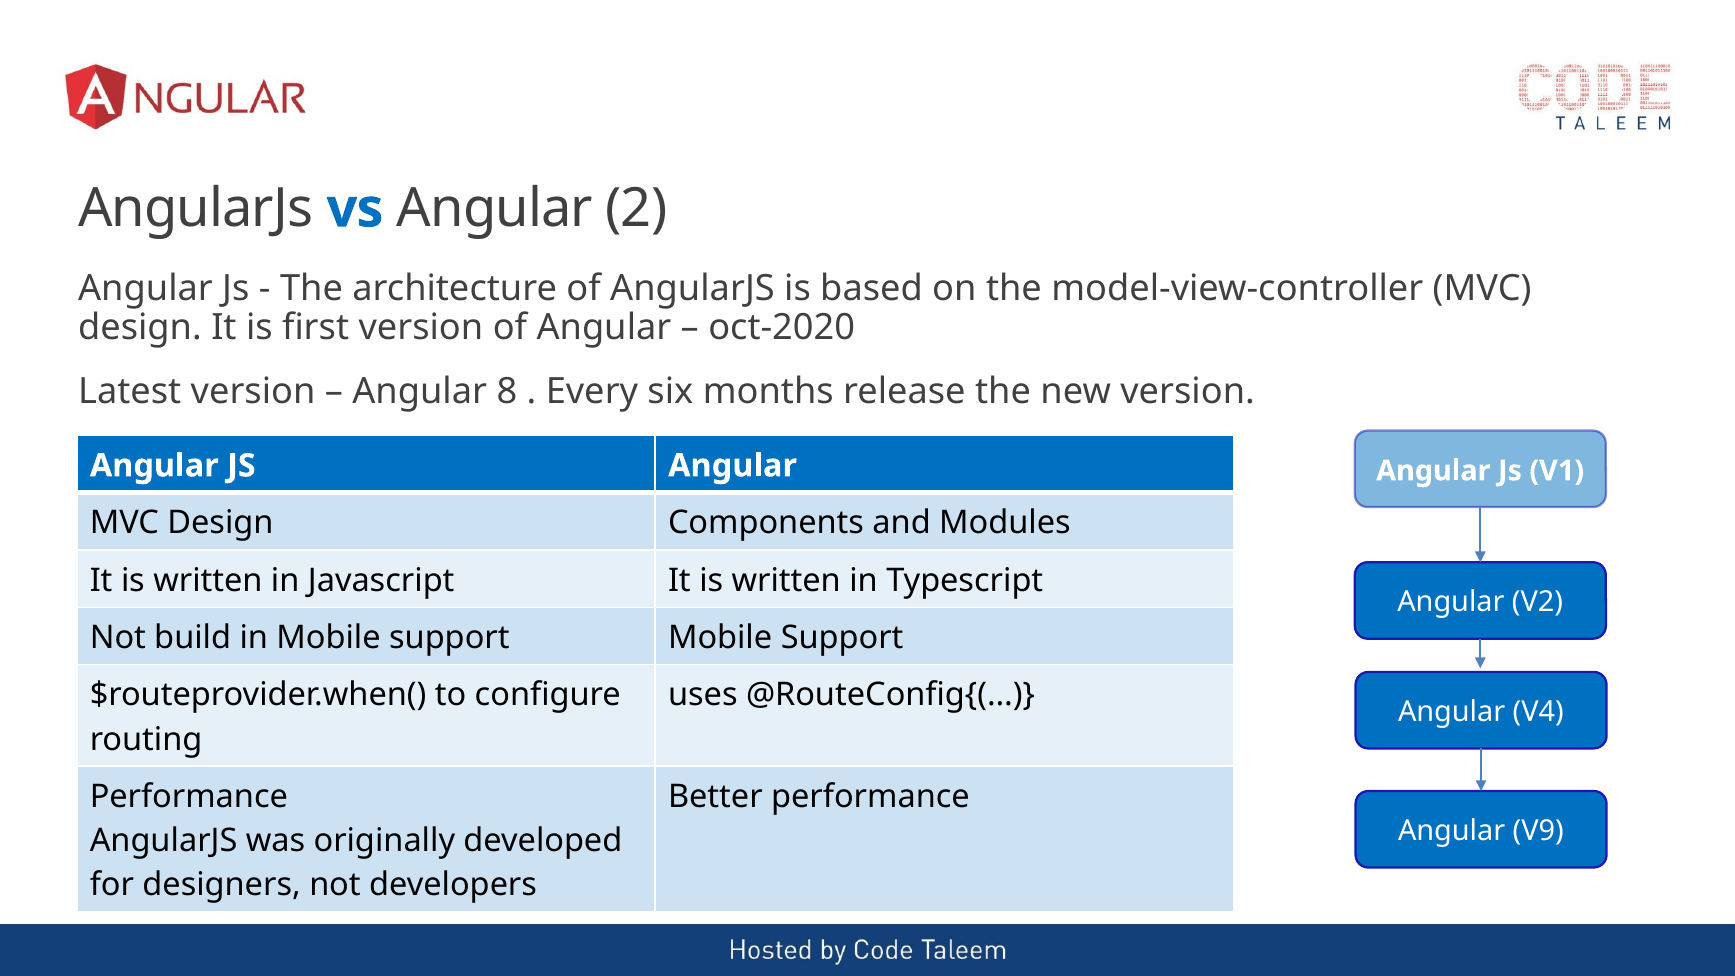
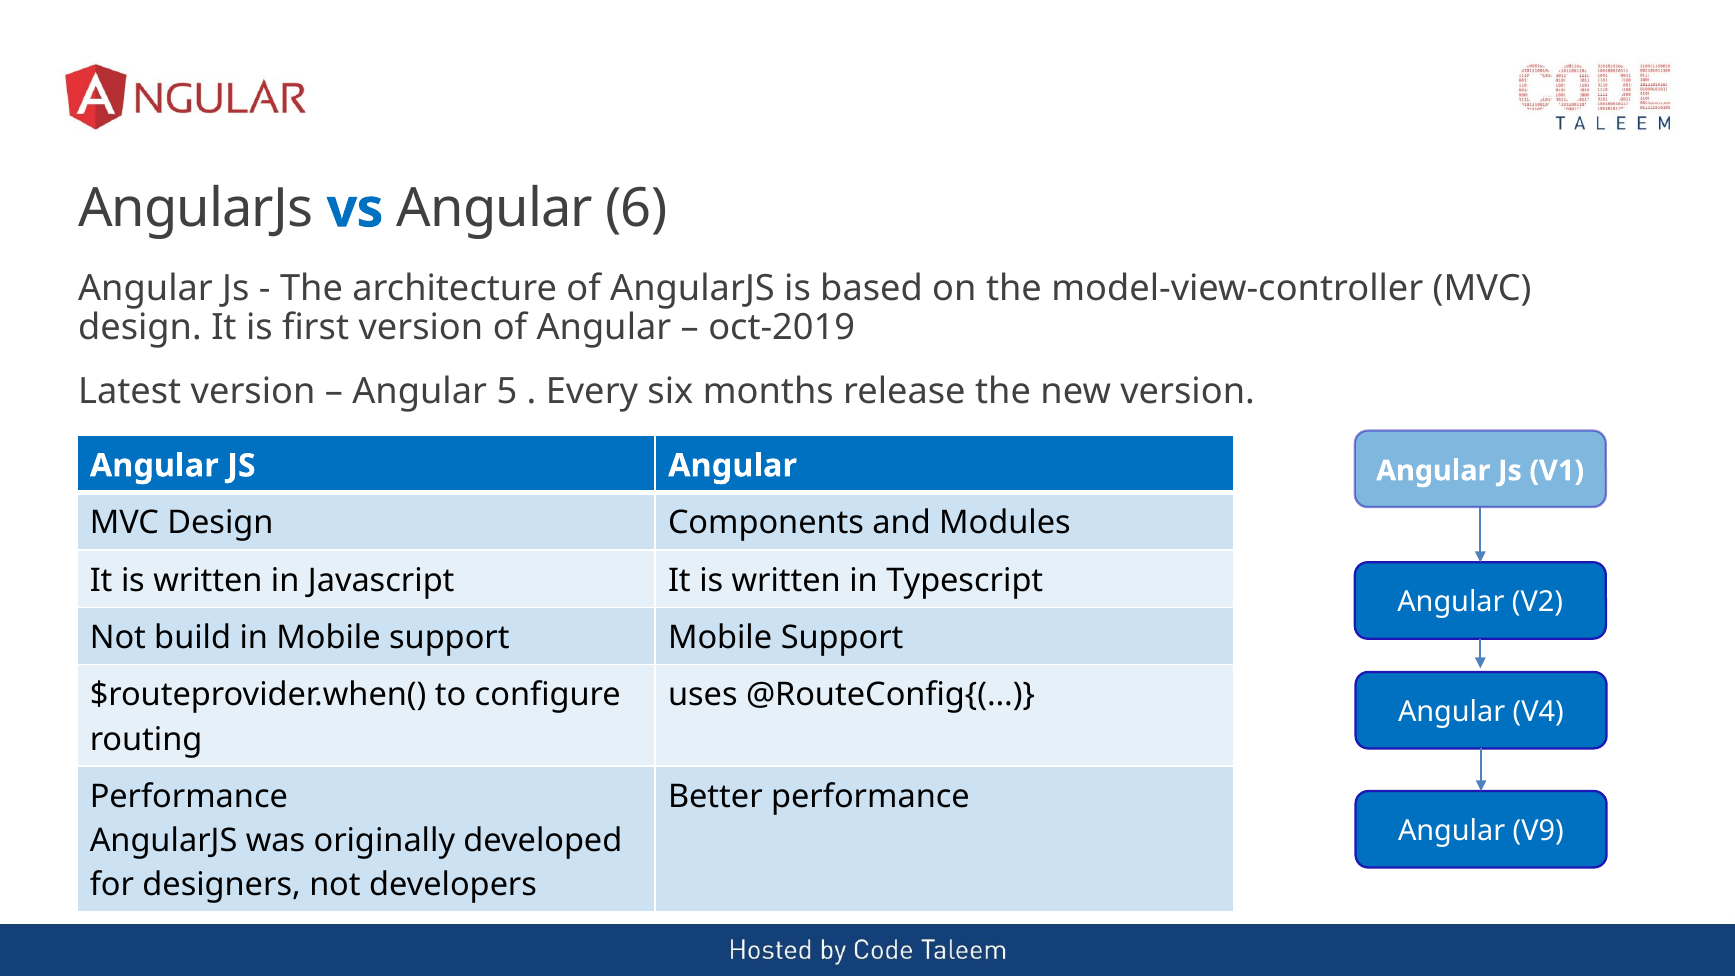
2: 2 -> 6
oct-2020: oct-2020 -> oct-2019
8: 8 -> 5
